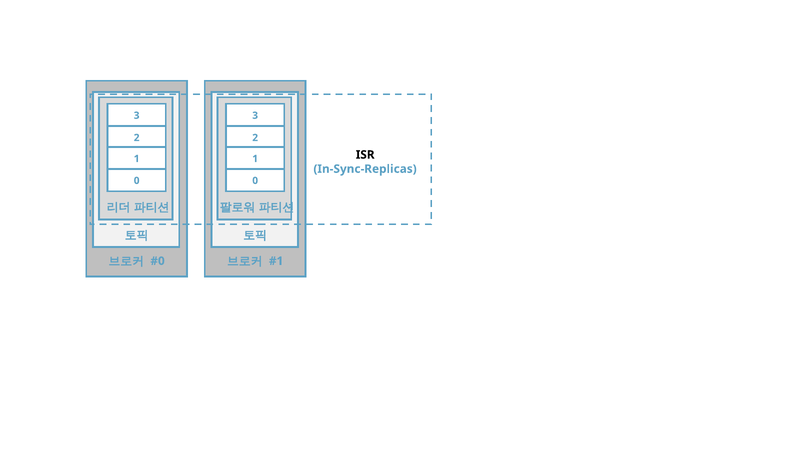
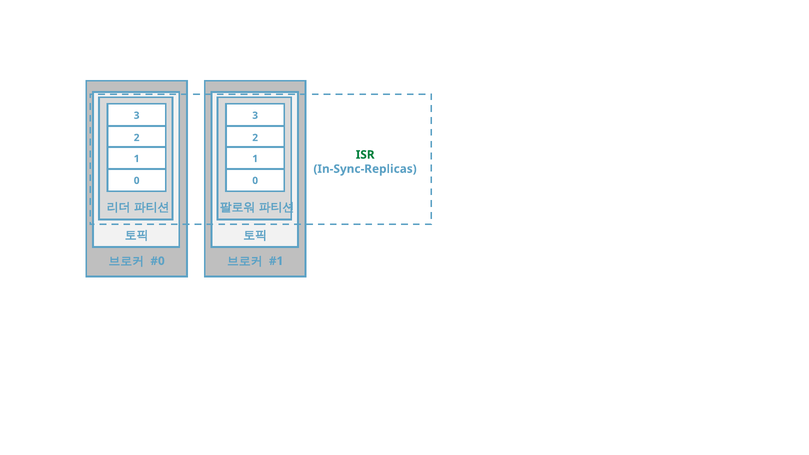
ISR colour: black -> green
